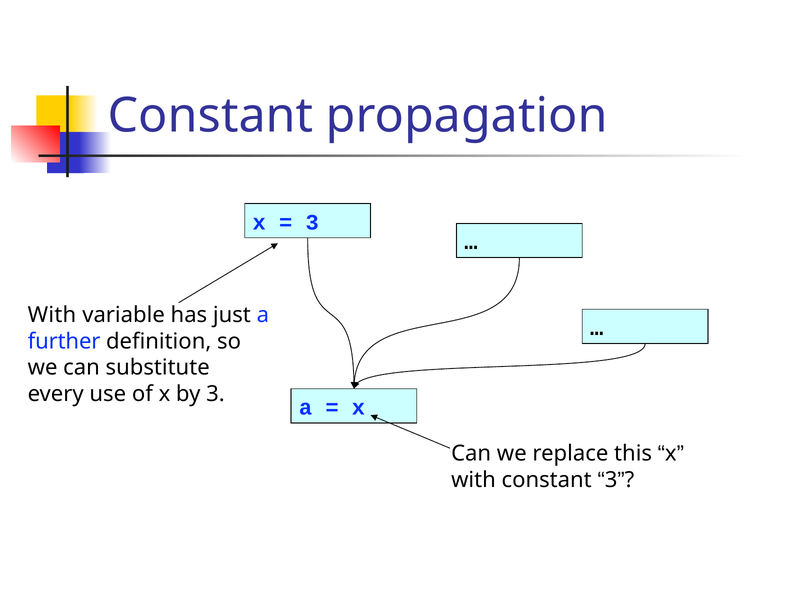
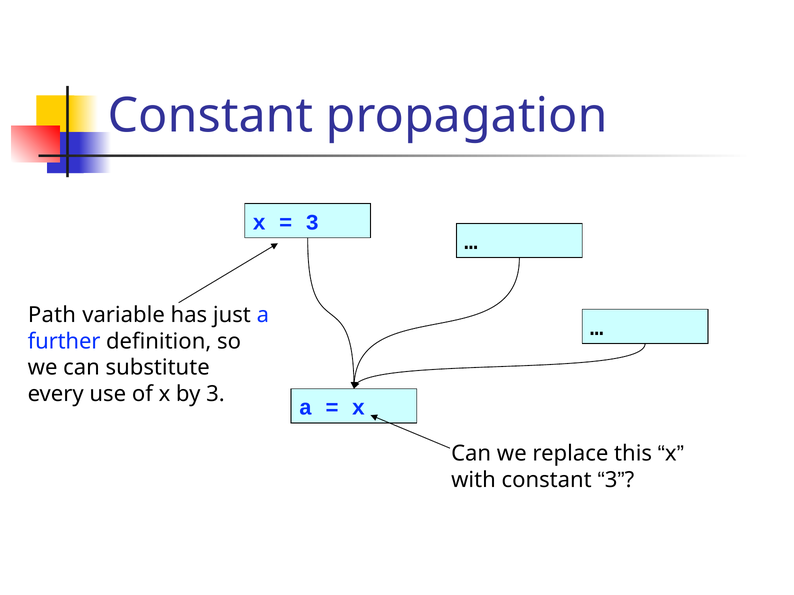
With at (52, 315): With -> Path
